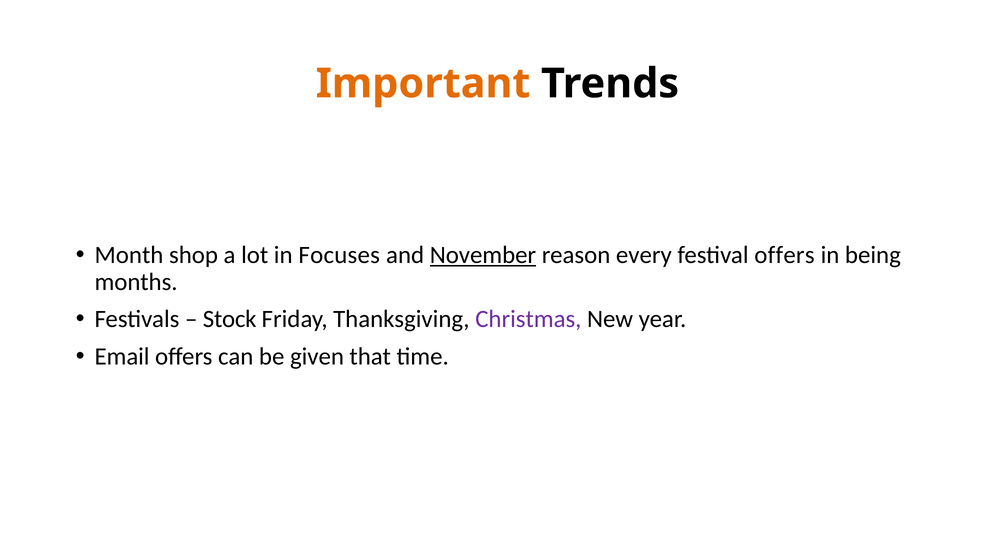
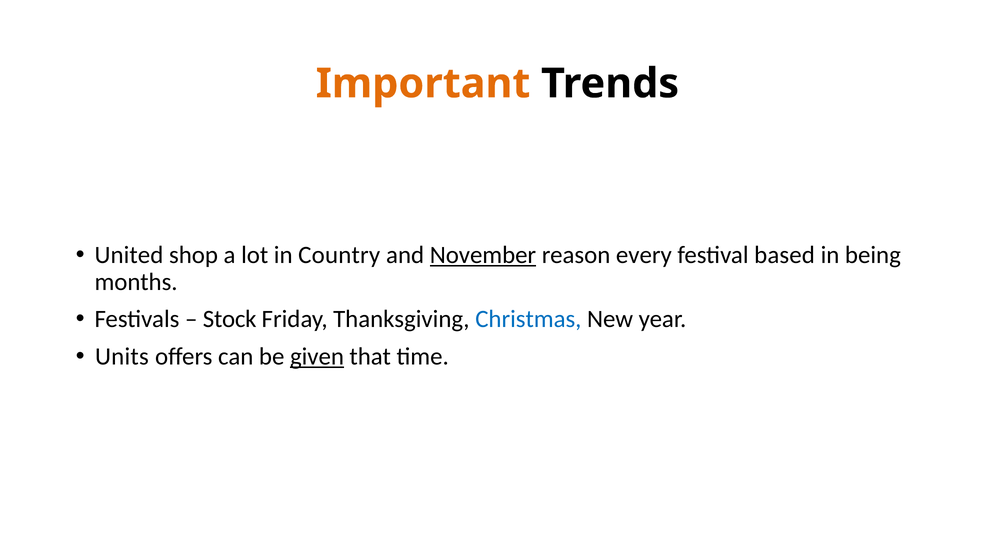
Month: Month -> United
Focuses: Focuses -> Country
festival offers: offers -> based
Christmas colour: purple -> blue
Email: Email -> Units
given underline: none -> present
